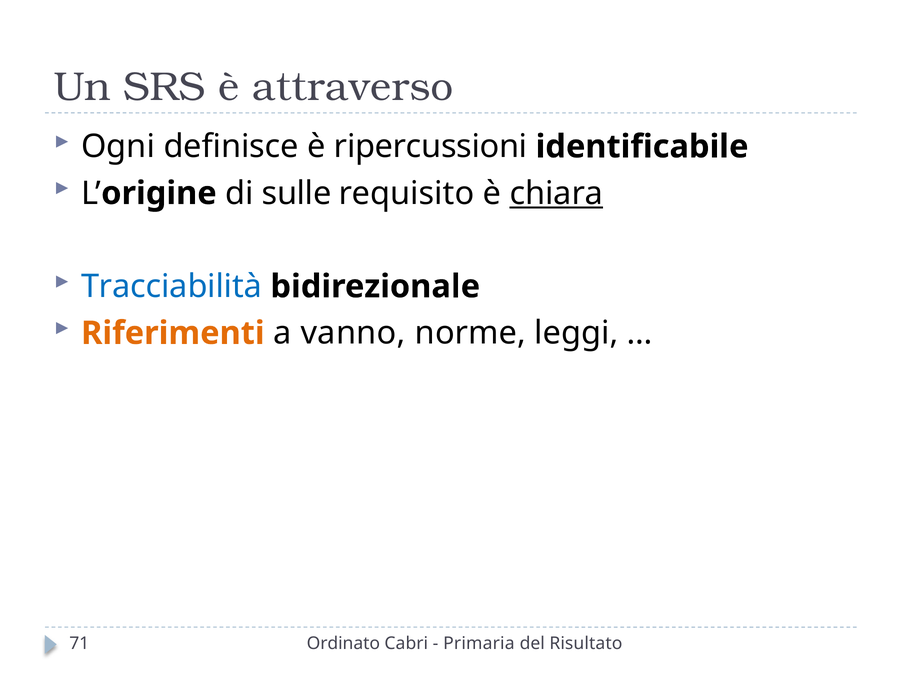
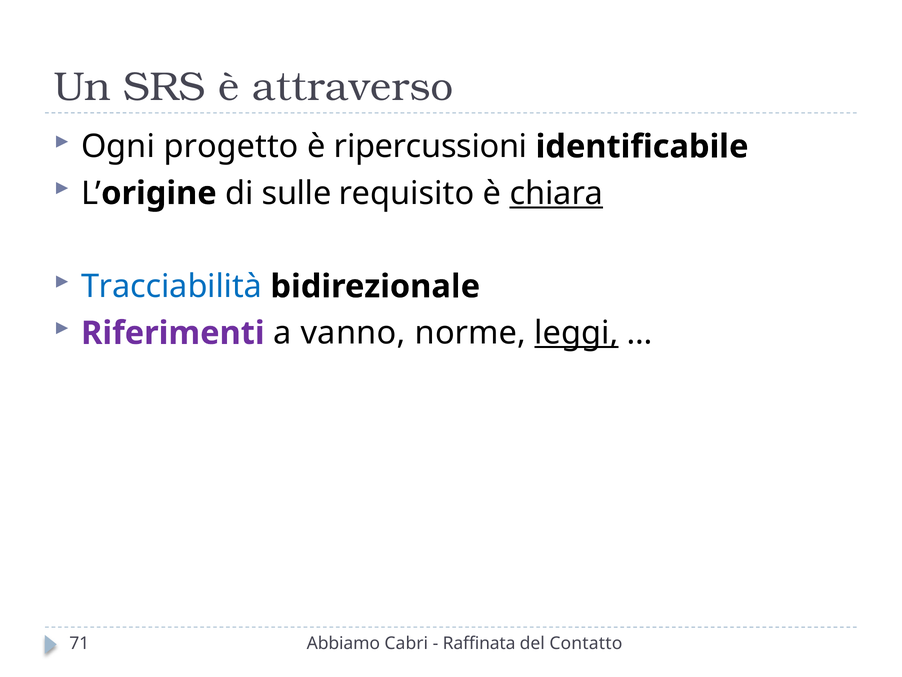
definisce: definisce -> progetto
Riferimenti colour: orange -> purple
leggi underline: none -> present
Ordinato: Ordinato -> Abbiamo
Primaria: Primaria -> Raffinata
Risultato: Risultato -> Contatto
